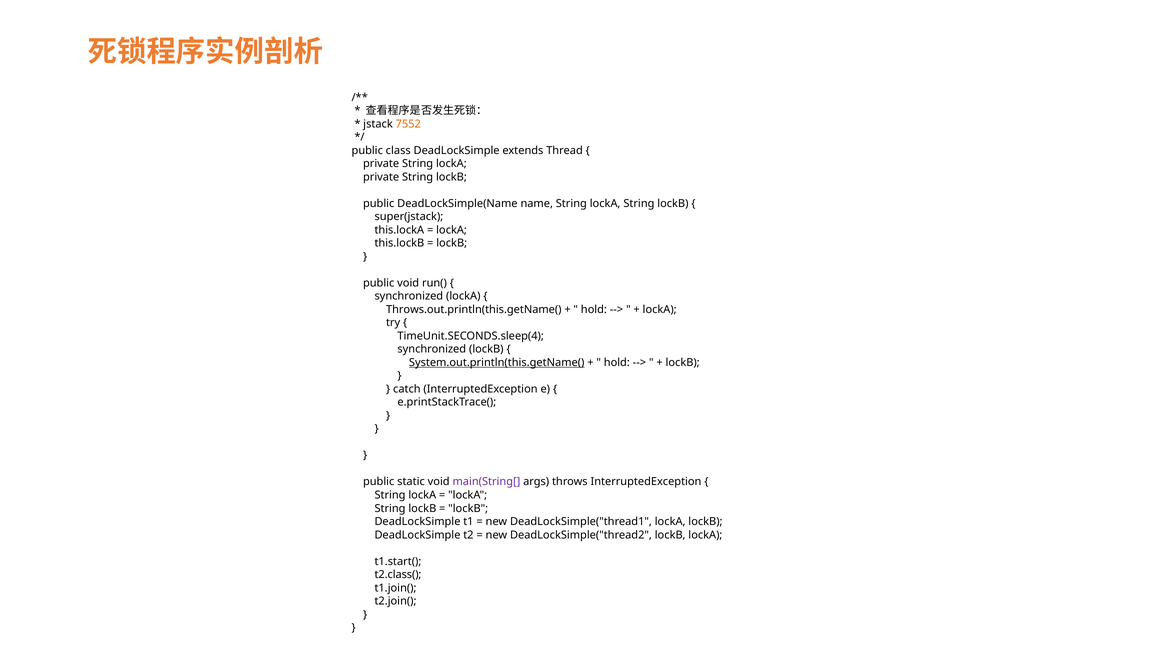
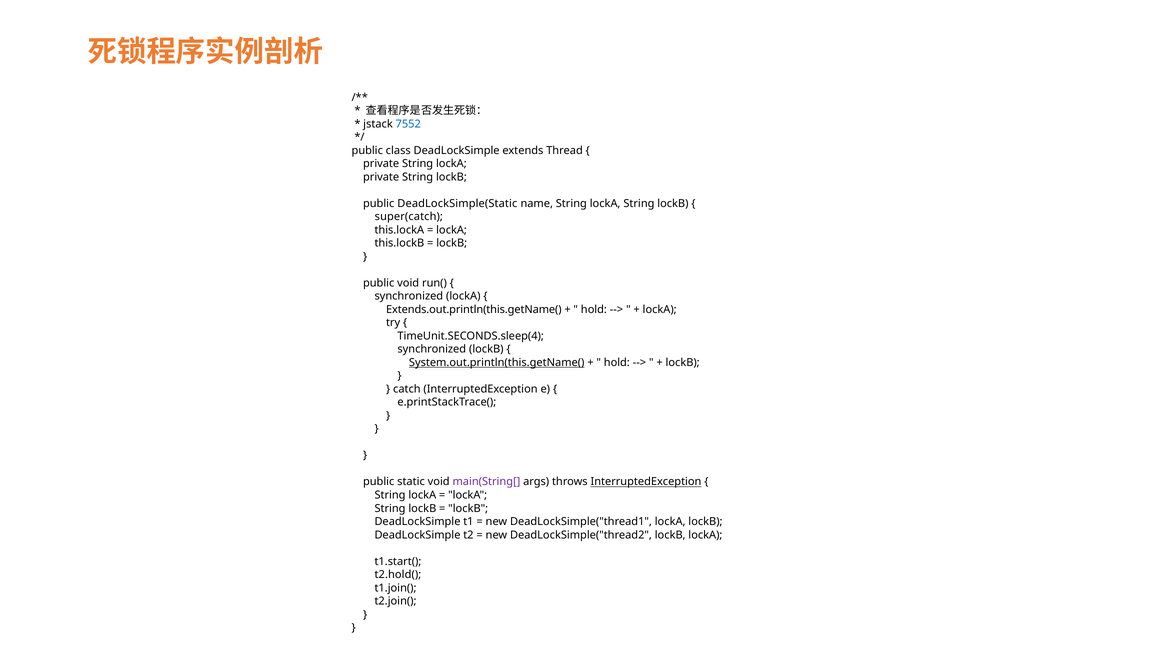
7552 colour: orange -> blue
DeadLockSimple(Name: DeadLockSimple(Name -> DeadLockSimple(Static
super(jstack: super(jstack -> super(catch
Throws.out.println(this.getName(: Throws.out.println(this.getName( -> Extends.out.println(this.getName(
InterruptedException at (646, 482) underline: none -> present
t2.class(: t2.class( -> t2.hold(
